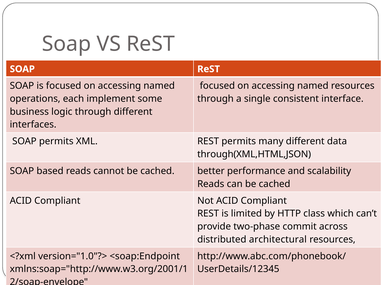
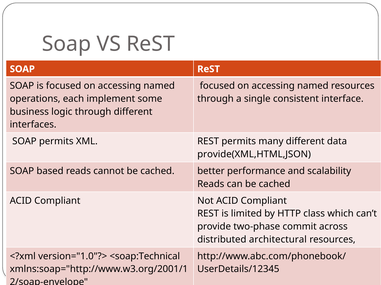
through(XML,HTML,JSON: through(XML,HTML,JSON -> provide(XML,HTML,JSON
<soap:Endpoint: <soap:Endpoint -> <soap:Technical
